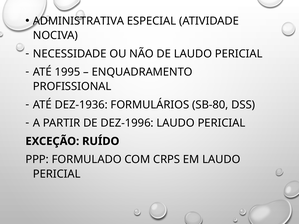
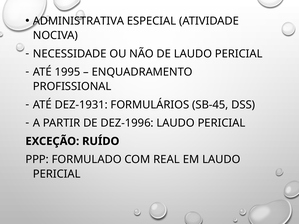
DEZ-1936: DEZ-1936 -> DEZ-1931
SB-80: SB-80 -> SB-45
CRPS: CRPS -> REAL
